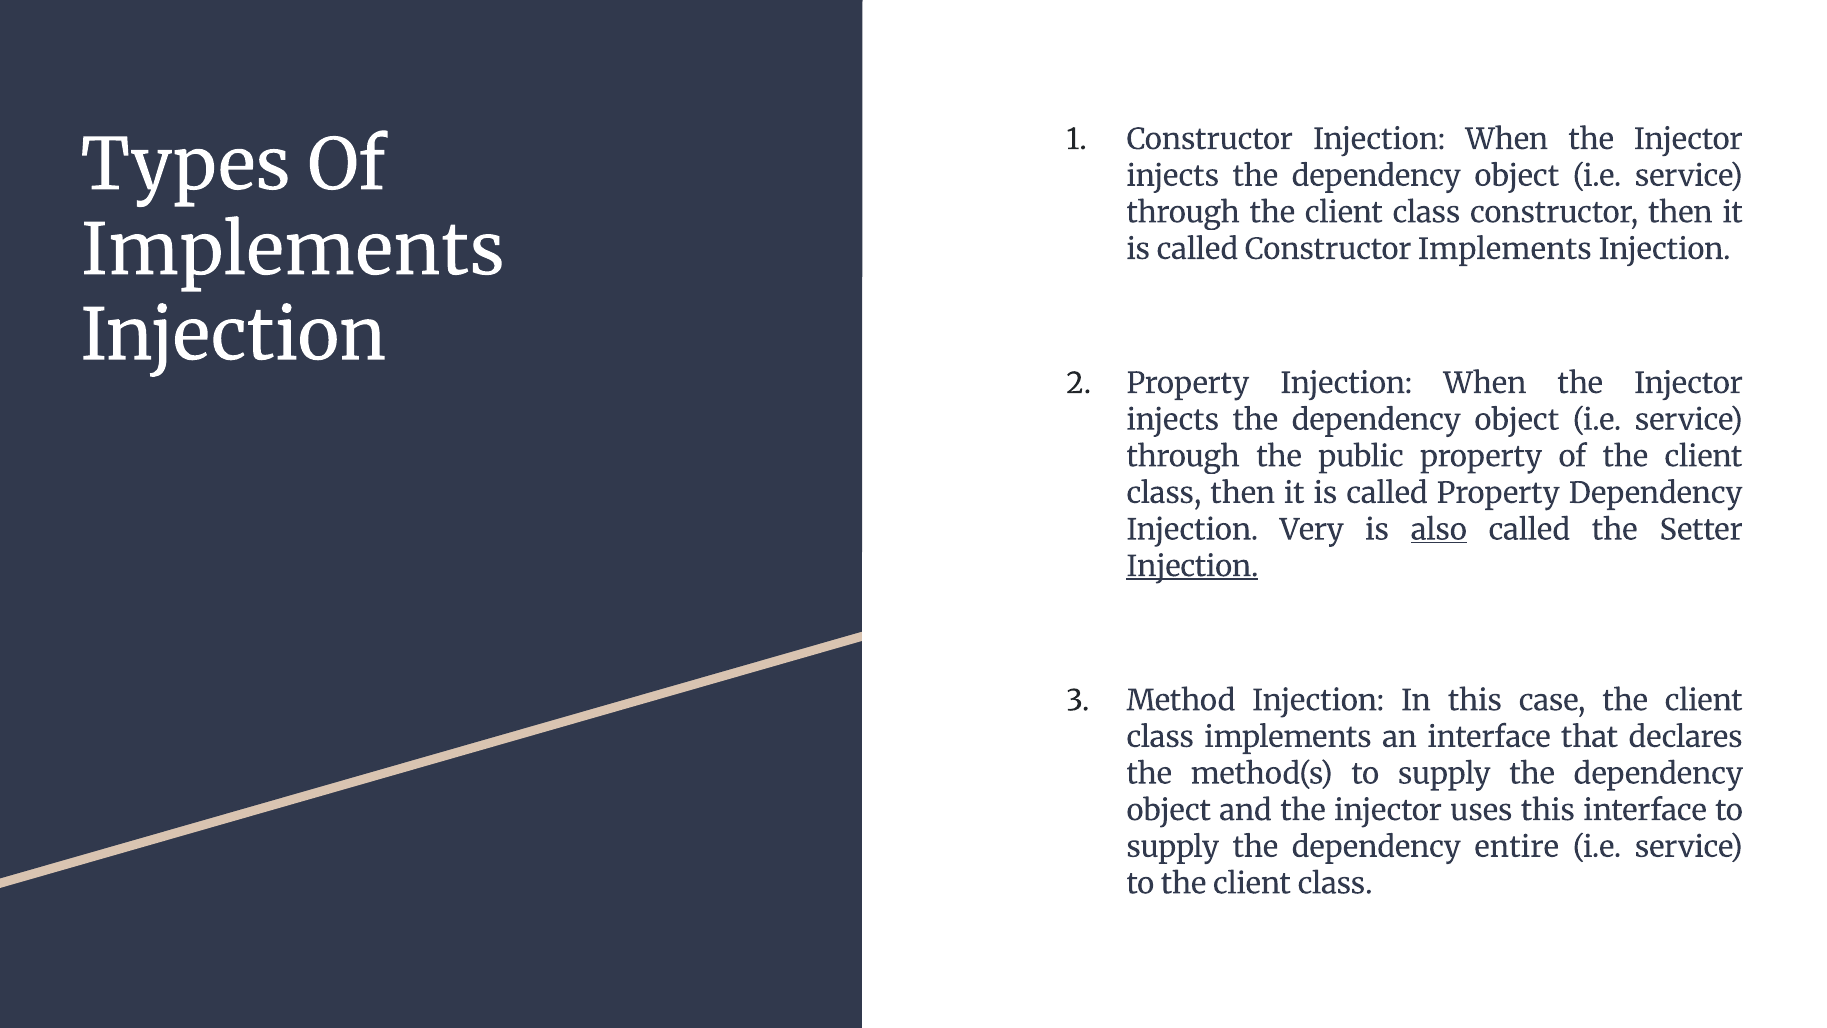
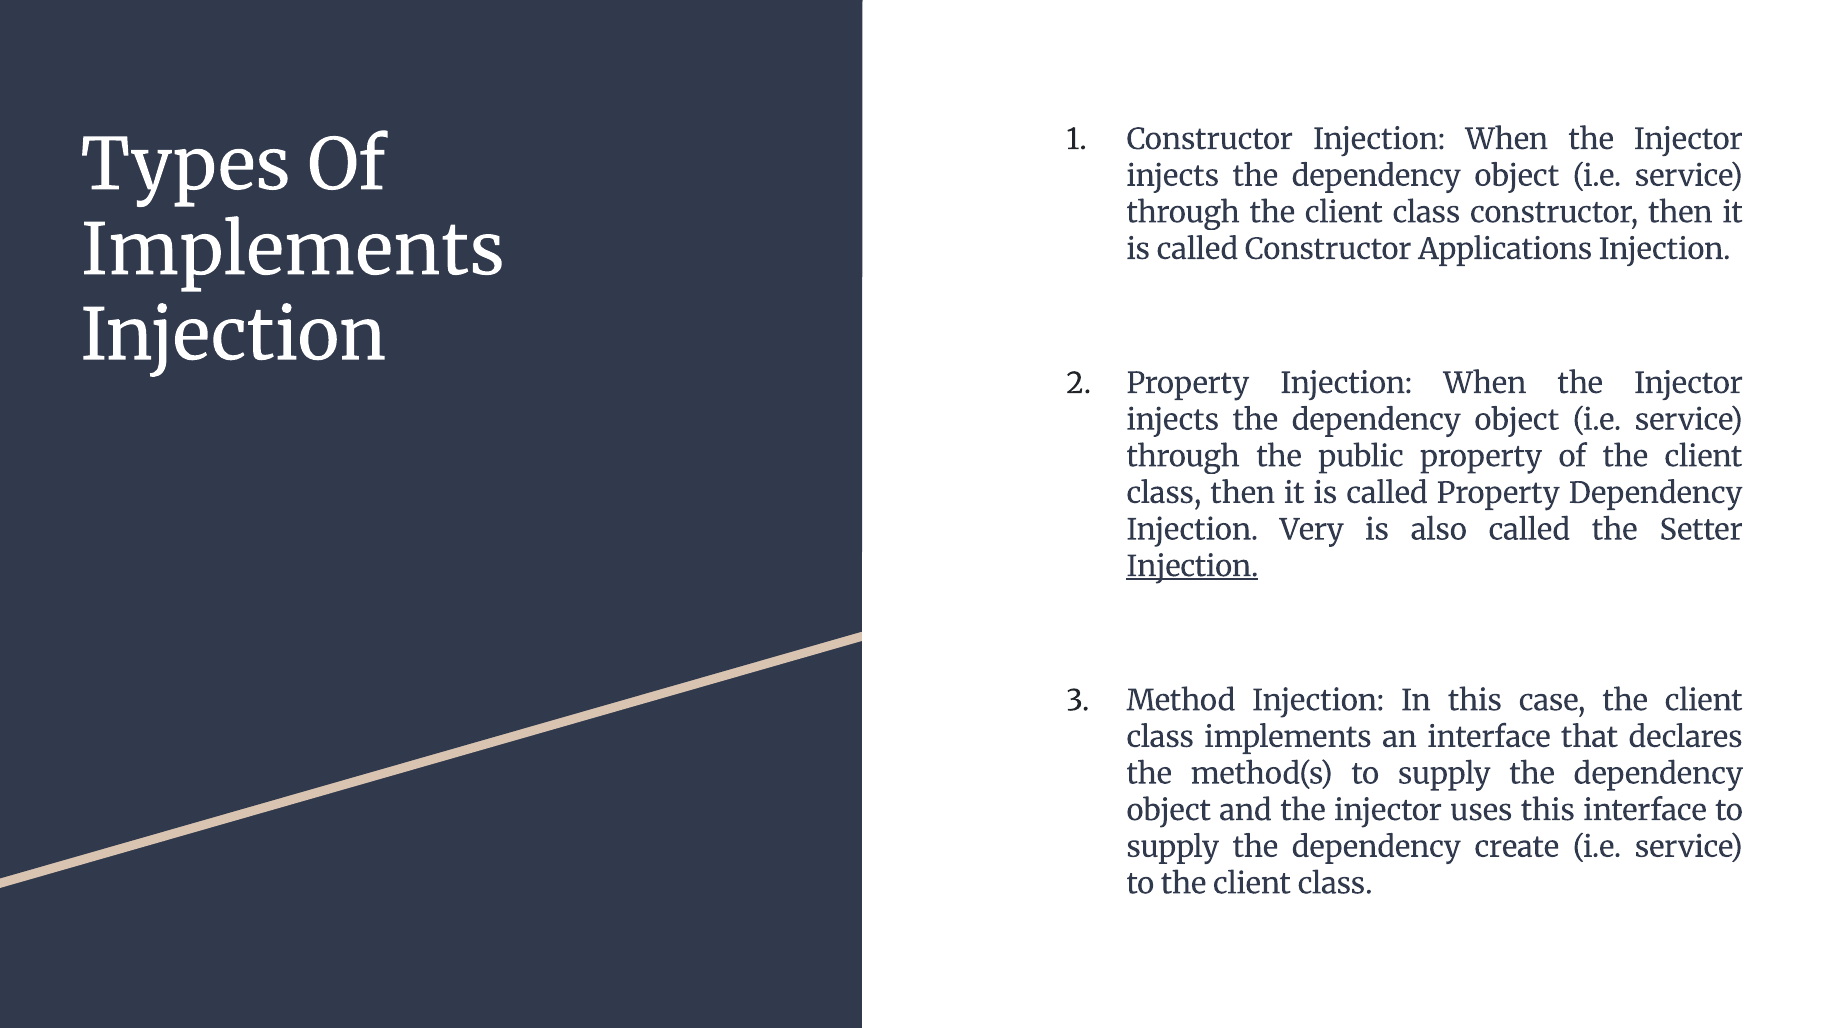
Constructor Implements: Implements -> Applications
also underline: present -> none
entire: entire -> create
